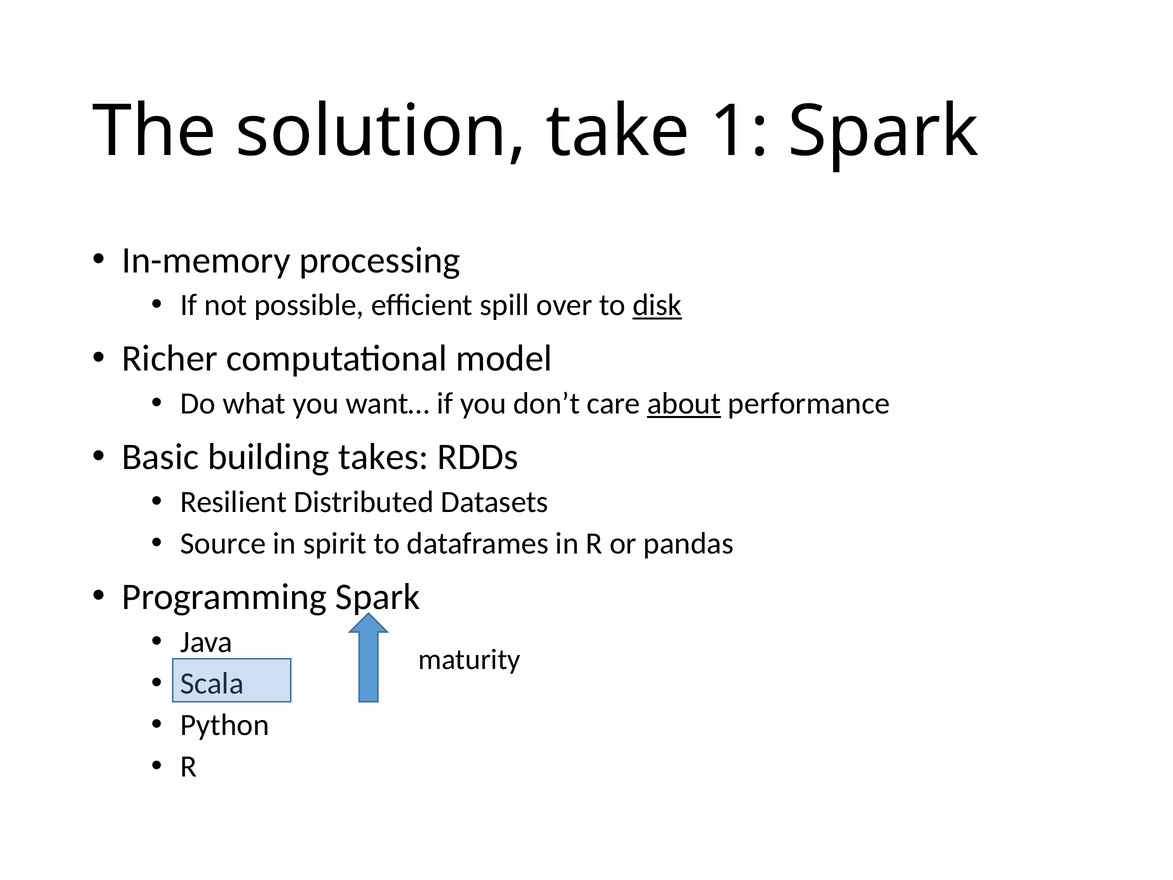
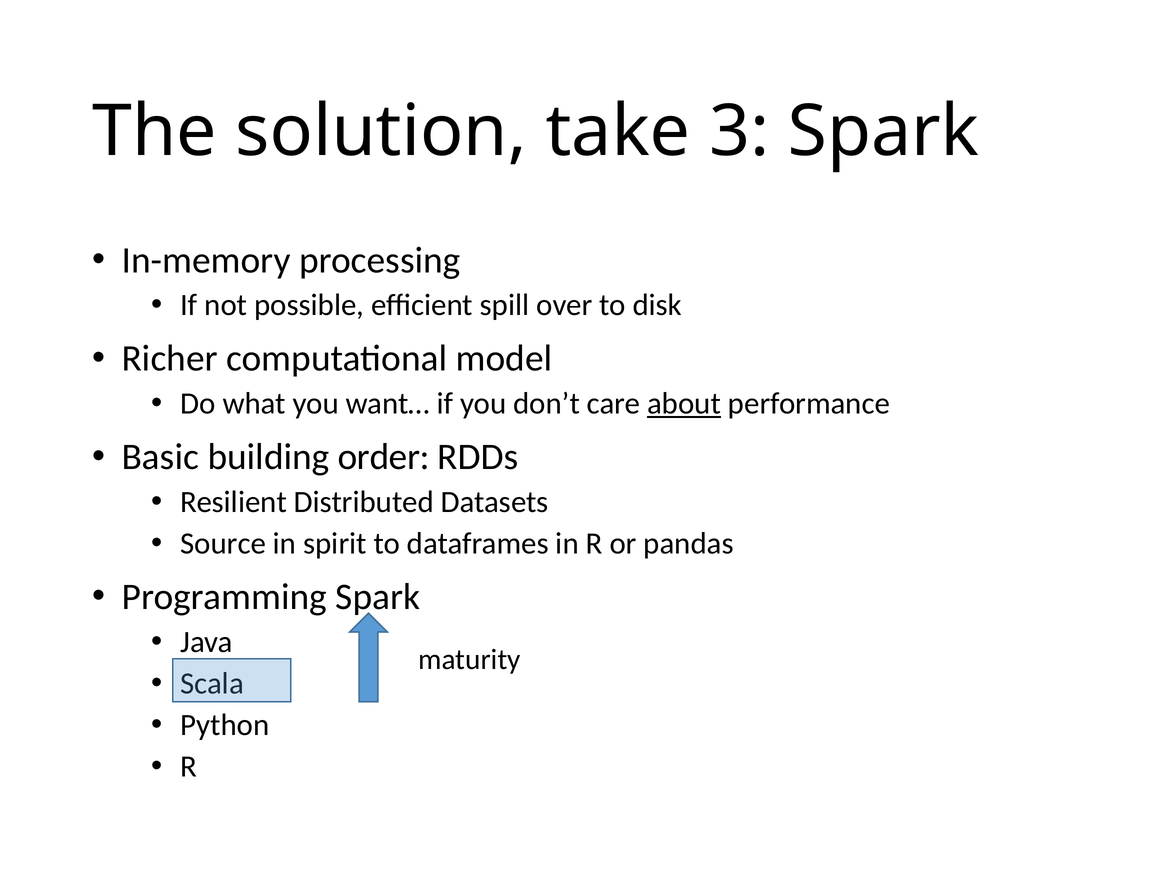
1: 1 -> 3
disk underline: present -> none
takes: takes -> order
